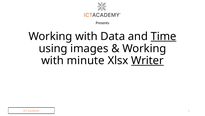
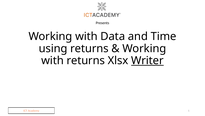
Time underline: present -> none
using images: images -> returns
with minute: minute -> returns
